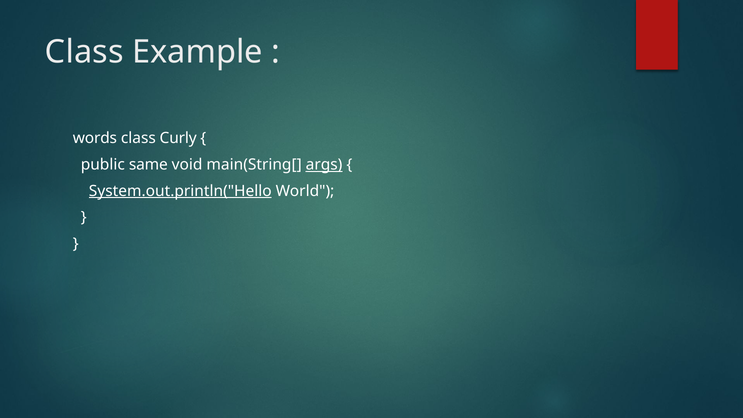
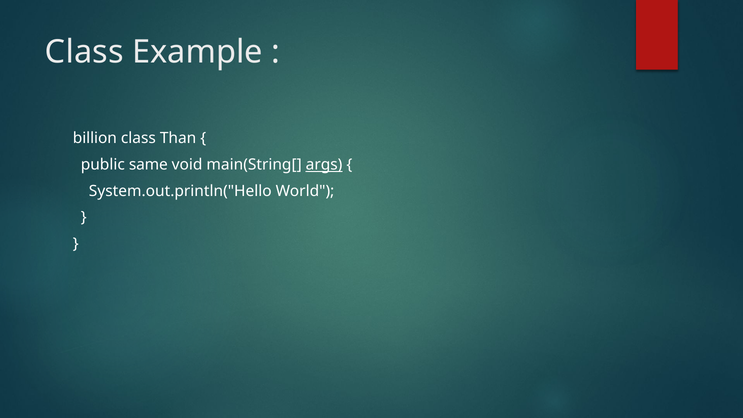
words: words -> billion
Curly: Curly -> Than
System.out.println("Hello underline: present -> none
